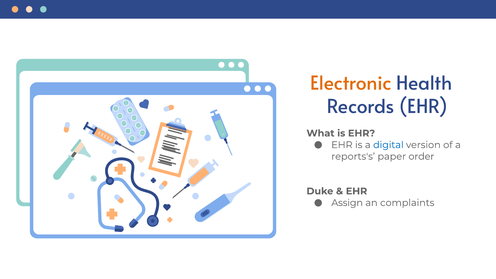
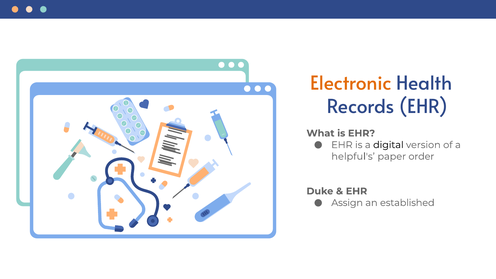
digital colour: blue -> black
reports's: reports's -> helpful's
complaints: complaints -> established
